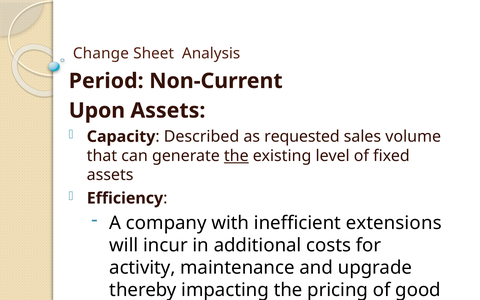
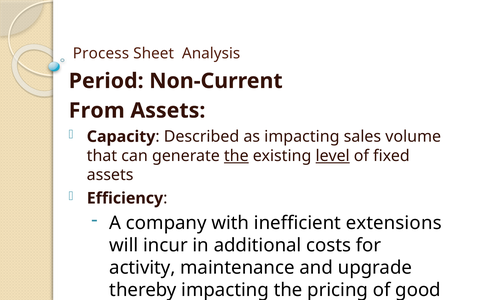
Change: Change -> Process
Upon: Upon -> From
as requested: requested -> impacting
level underline: none -> present
